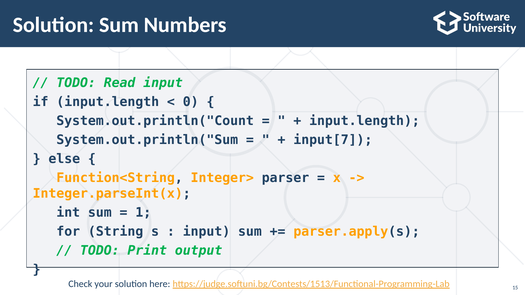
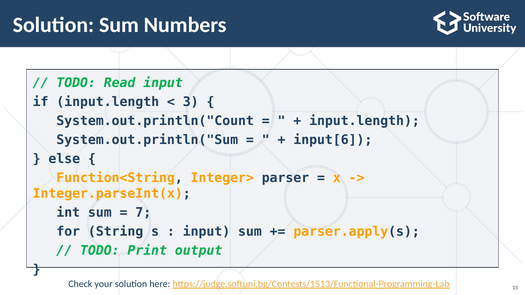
0: 0 -> 3
input[7: input[7 -> input[6
1: 1 -> 7
